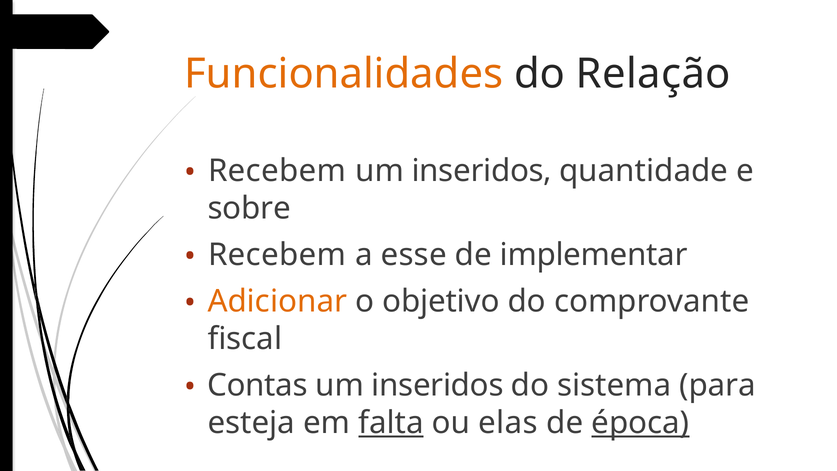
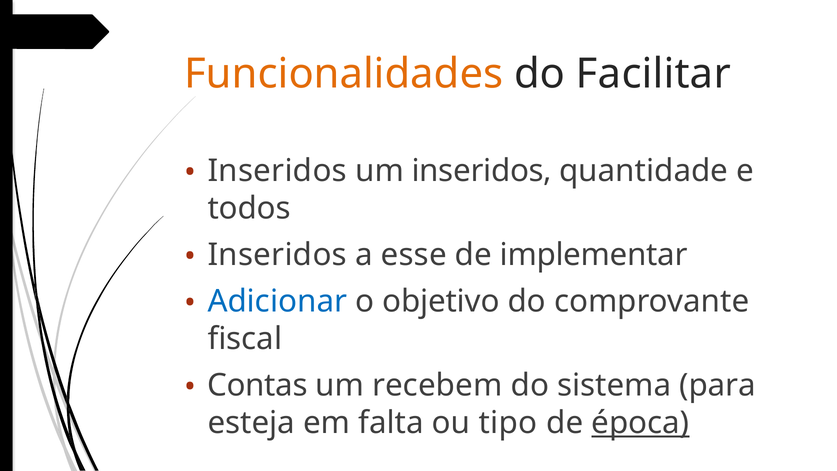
Relação: Relação -> Facilitar
Recebem at (277, 171): Recebem -> Inseridos
sobre: sobre -> todos
Recebem at (277, 255): Recebem -> Inseridos
Adicionar colour: orange -> blue
inseridos at (438, 385): inseridos -> recebem
falta underline: present -> none
elas: elas -> tipo
